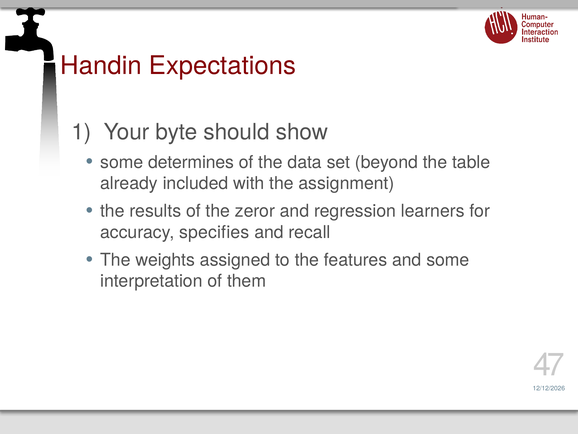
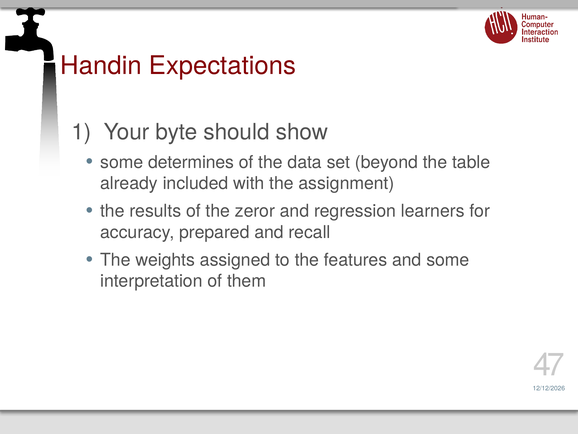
specifies: specifies -> prepared
